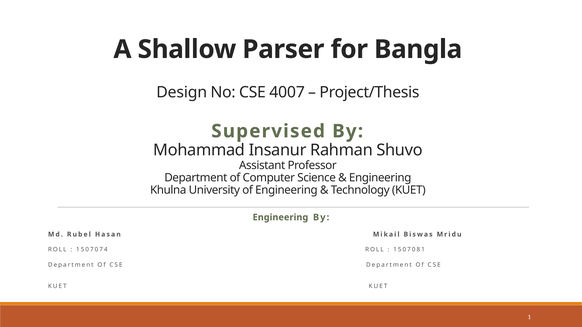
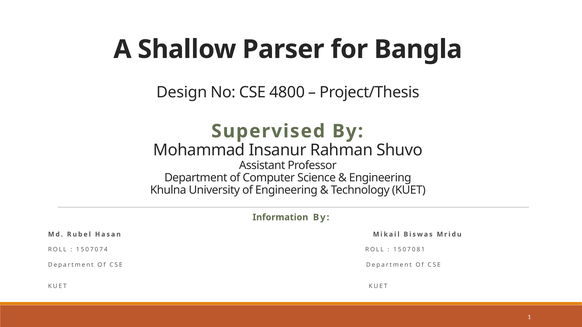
4007: 4007 -> 4800
Engineering at (280, 218): Engineering -> Information
